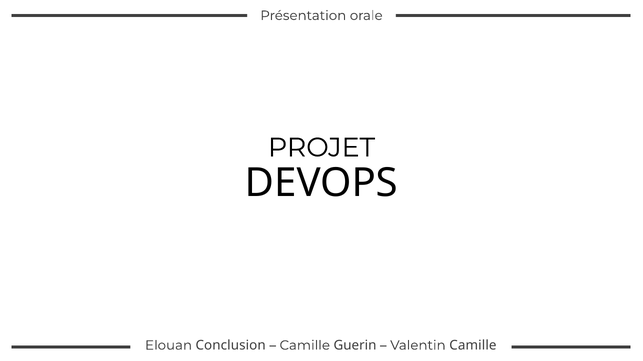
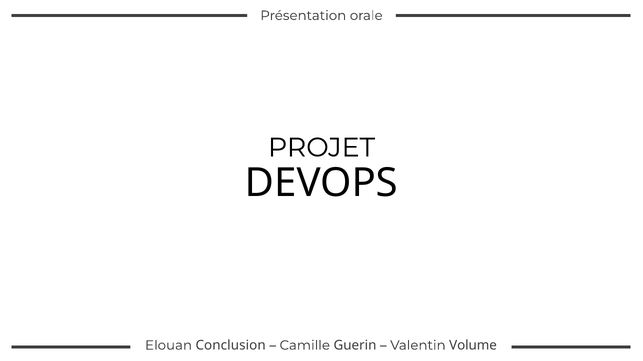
Valentin Camille: Camille -> Volume
